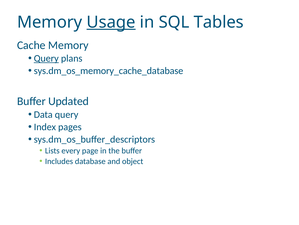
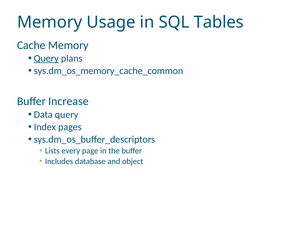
Usage underline: present -> none
sys.dm_os_memory_cache_database: sys.dm_os_memory_cache_database -> sys.dm_os_memory_cache_common
Updated: Updated -> Increase
